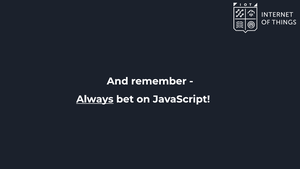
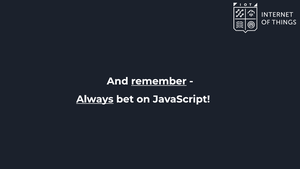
remember underline: none -> present
